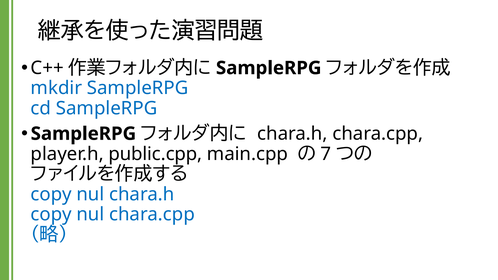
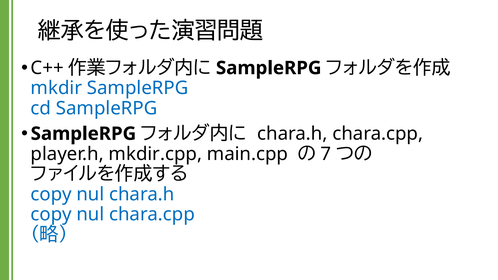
public.cpp: public.cpp -> mkdir.cpp
